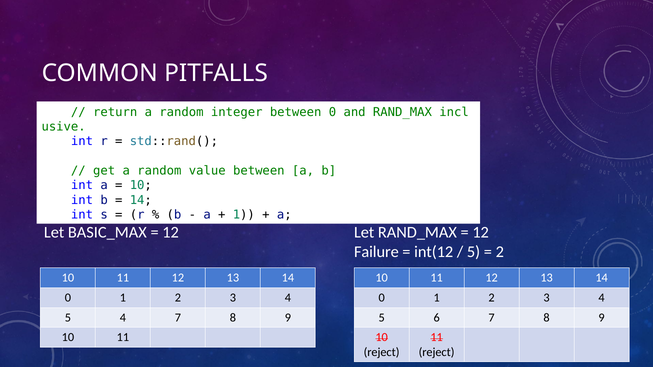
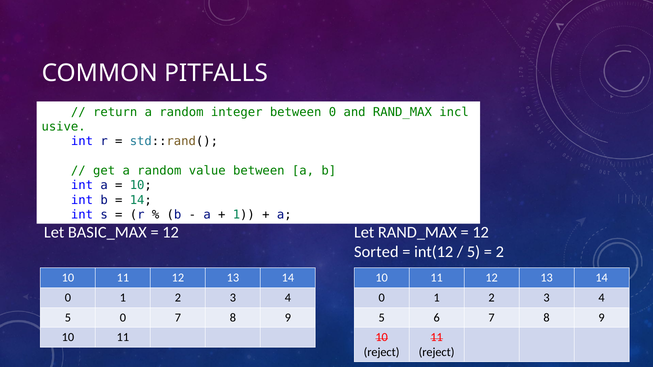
Failure: Failure -> Sorted
5 4: 4 -> 0
